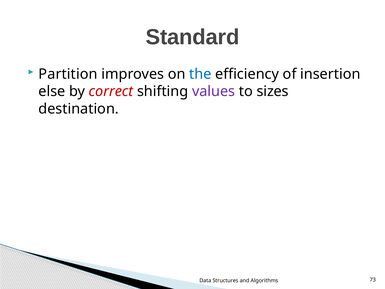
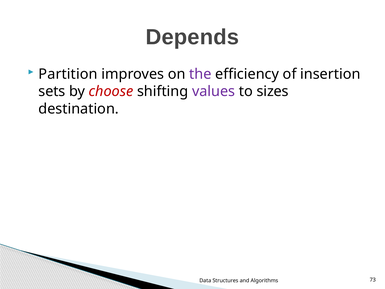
Standard: Standard -> Depends
the colour: blue -> purple
else: else -> sets
correct: correct -> choose
